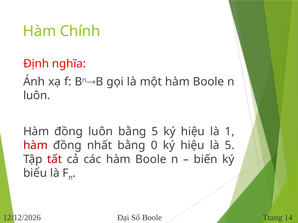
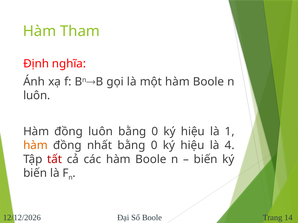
Chính: Chính -> Tham
5 at (155, 132): 5 -> 0
hàm at (35, 146) colour: red -> orange
là 5: 5 -> 4
biểu at (35, 173): biểu -> biến
